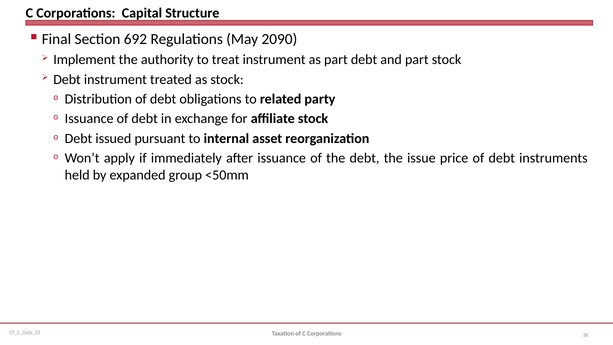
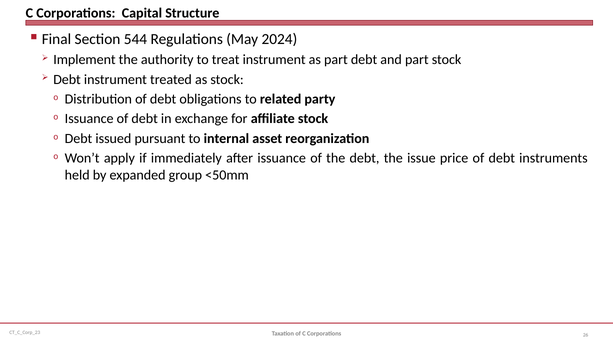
692: 692 -> 544
2090: 2090 -> 2024
